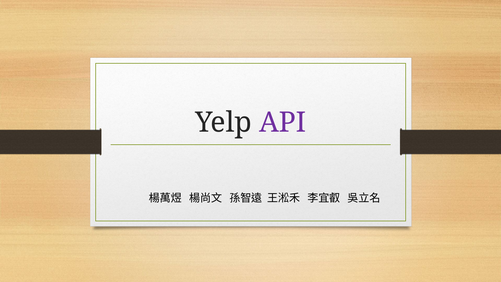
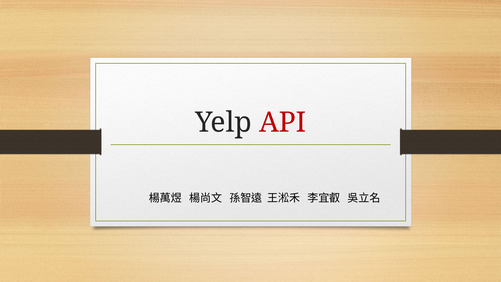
API colour: purple -> red
